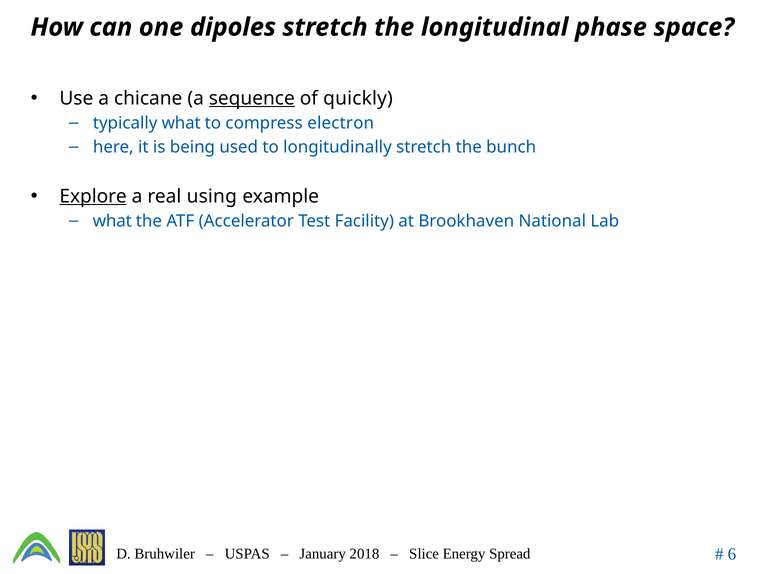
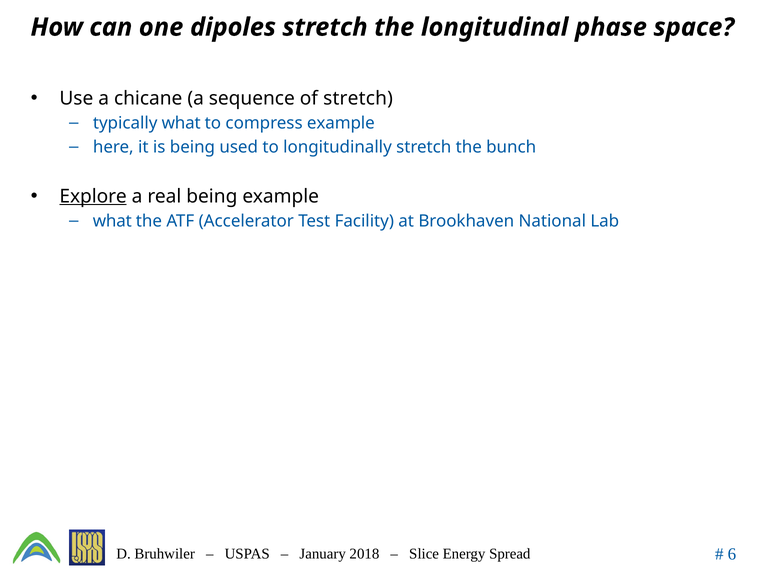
sequence underline: present -> none
of quickly: quickly -> stretch
compress electron: electron -> example
real using: using -> being
